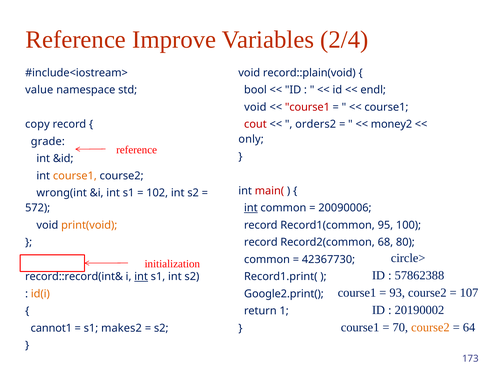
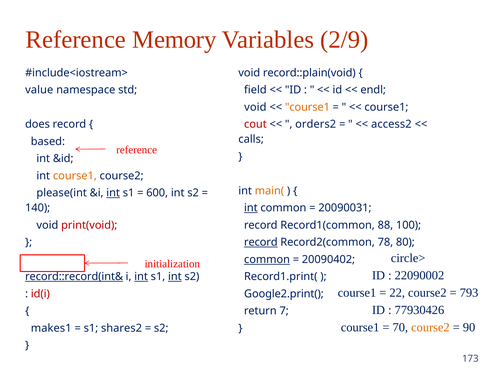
Improve: Improve -> Memory
2/4: 2/4 -> 2/9
bool: bool -> field
course1 at (307, 107) colour: red -> orange
copy: copy -> does
money2: money2 -> access2
only: only -> calls
grade: grade -> based
main( colour: red -> orange
wrong(int: wrong(int -> please(int
int at (113, 193) underline: none -> present
102: 102 -> 600
572: 572 -> 140
20090006: 20090006 -> 20090031
print(void colour: orange -> red
95: 95 -> 88
record at (261, 242) underline: none -> present
68: 68 -> 78
common at (267, 259) underline: none -> present
42367730: 42367730 -> 20090402
57862388: 57862388 -> 22090002
record::record(int& underline: none -> present
int at (175, 277) underline: none -> present
93: 93 -> 22
107: 107 -> 793
id(i colour: orange -> red
20190002: 20190002 -> 77930426
1: 1 -> 7
64: 64 -> 90
cannot1: cannot1 -> makes1
makes2: makes2 -> shares2
